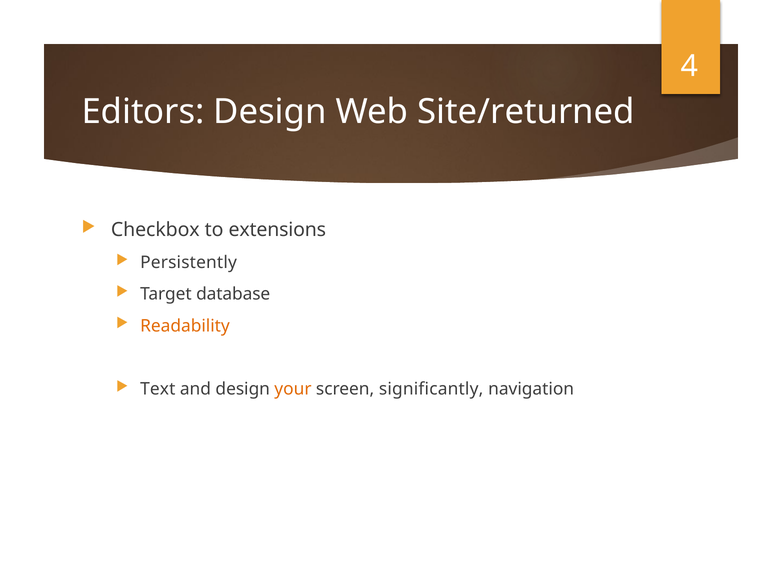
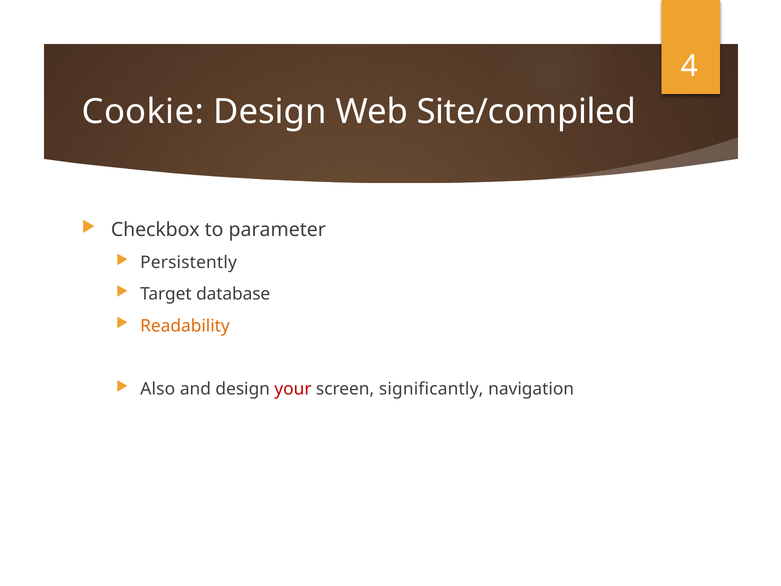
Editors: Editors -> Cookie
Site/returned: Site/returned -> Site/compiled
extensions: extensions -> parameter
Text: Text -> Also
your colour: orange -> red
